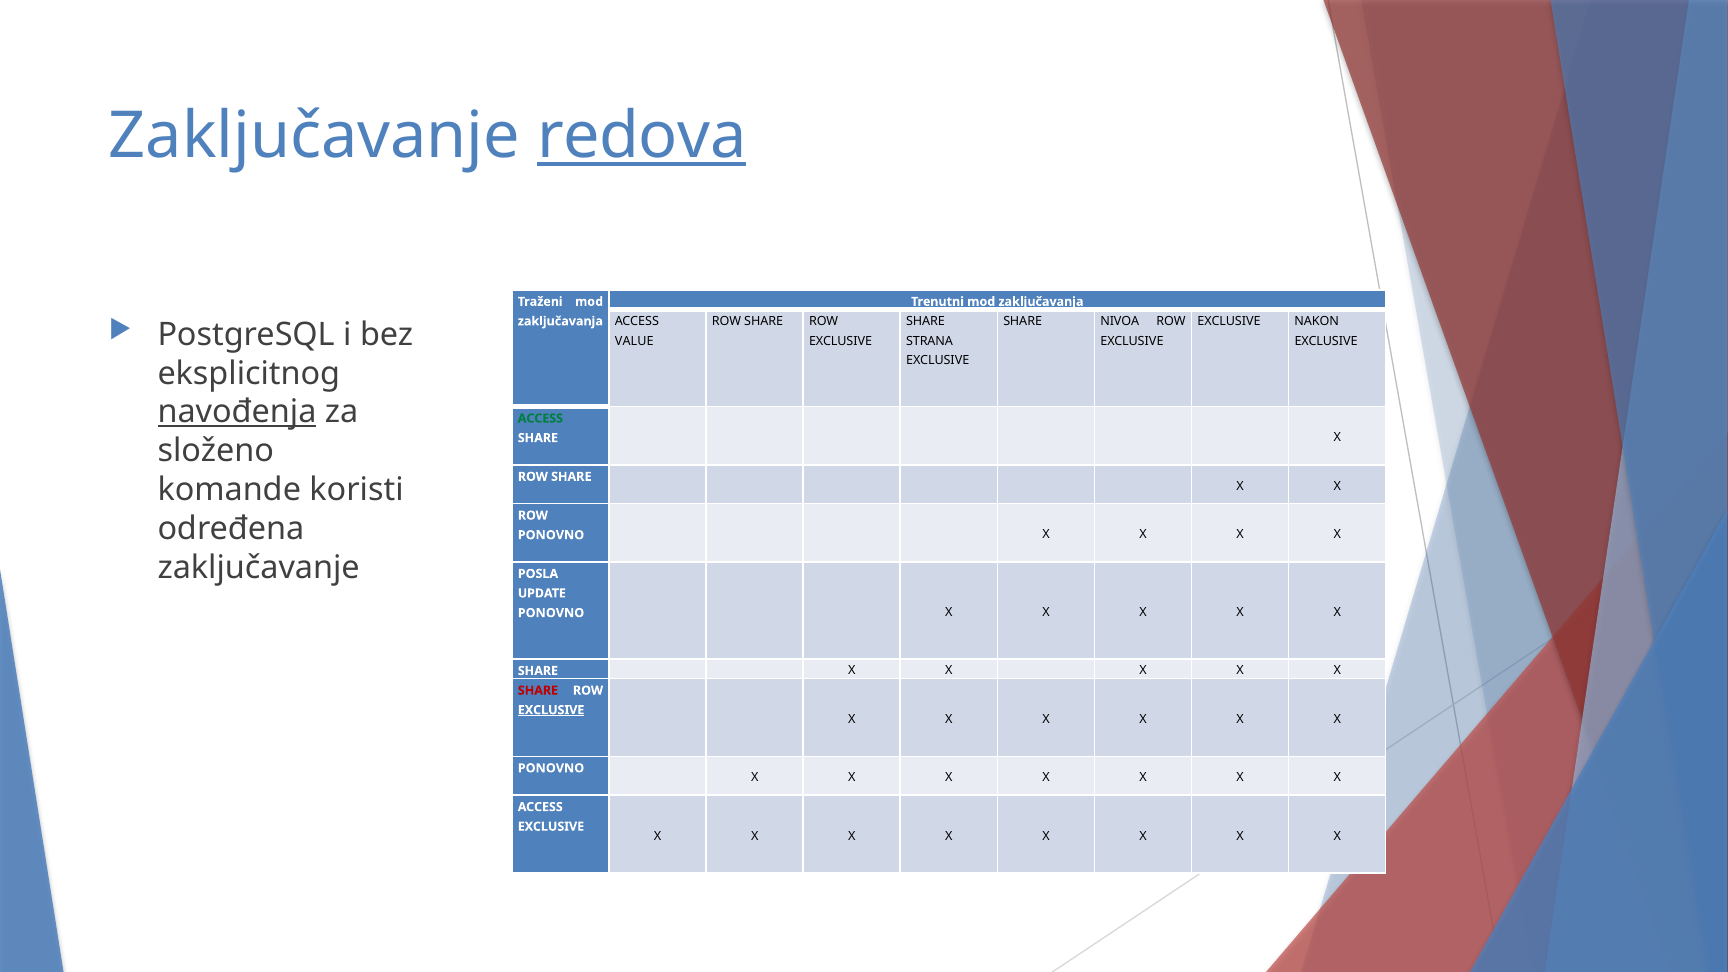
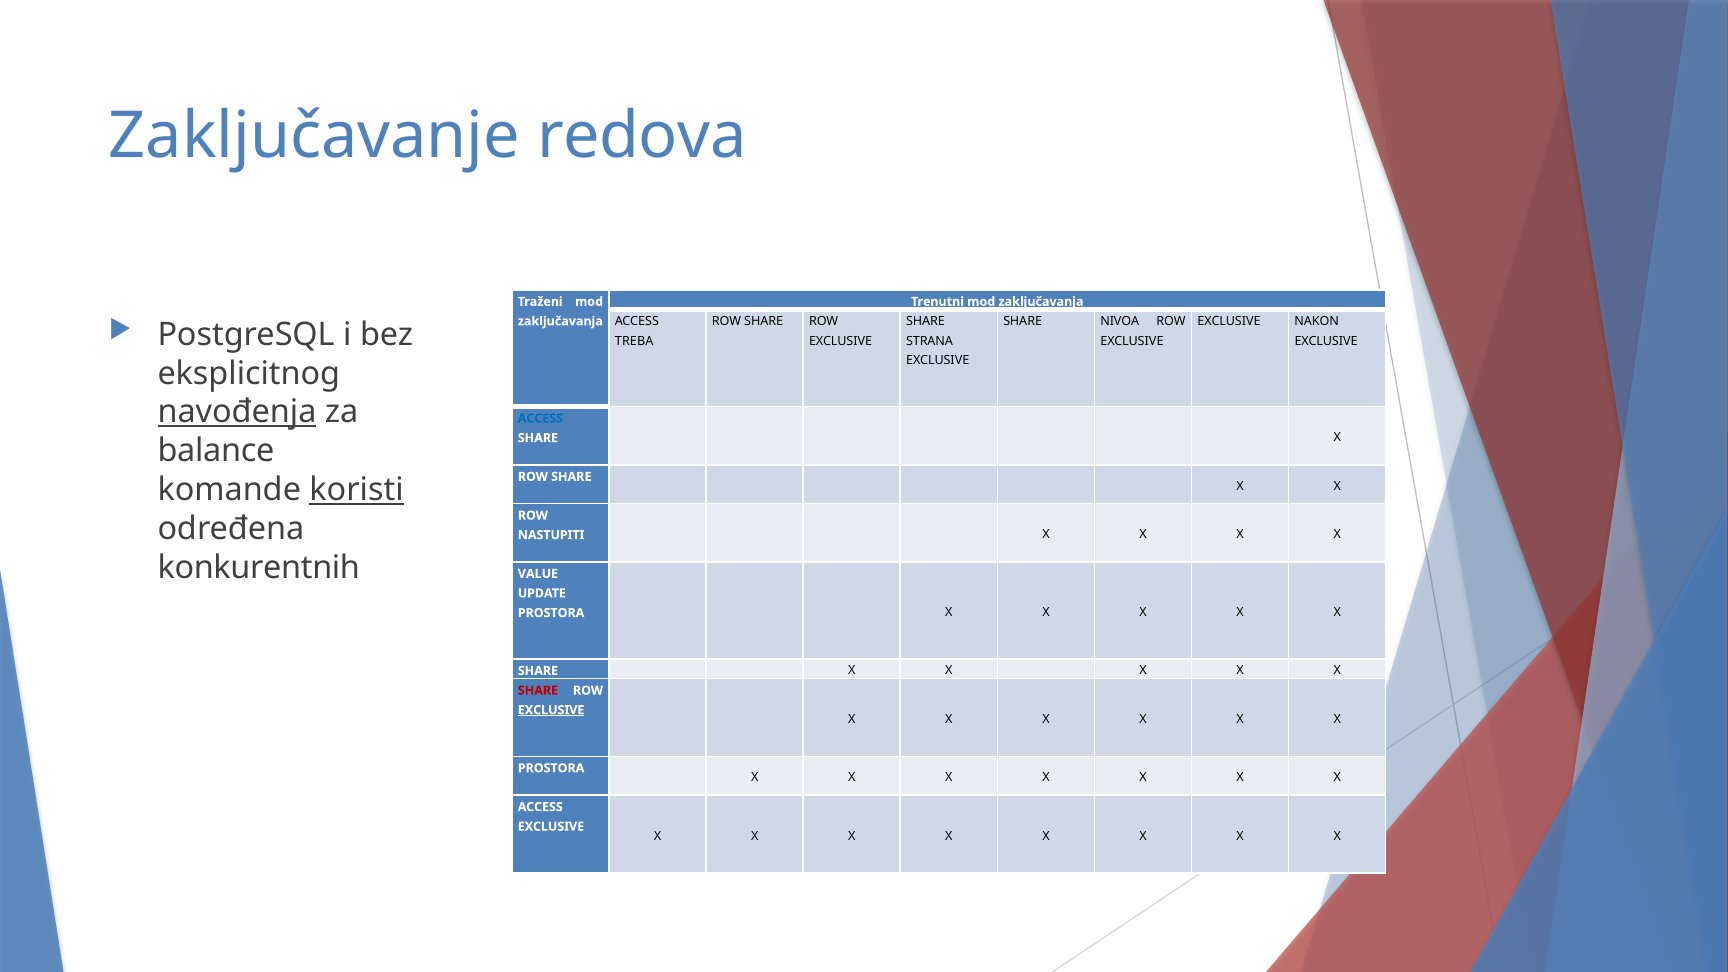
redova underline: present -> none
VALUE: VALUE -> TREBA
ACCESS at (540, 418) colour: green -> blue
složeno: složeno -> balance
koristi underline: none -> present
PONOVNO at (551, 535): PONOVNO -> NASTUPITI
zaključavanje at (259, 568): zaključavanje -> konkurentnih
POSLA: POSLA -> VALUE
PONOVNO at (551, 613): PONOVNO -> PROSTORA
PONOVNO at (551, 768): PONOVNO -> PROSTORA
